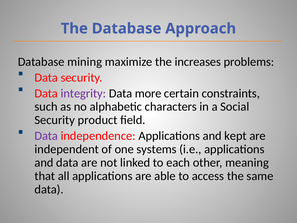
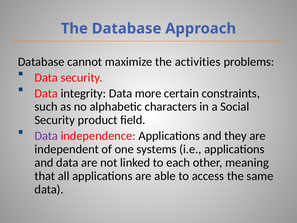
mining: mining -> cannot
increases: increases -> activities
integrity colour: purple -> black
kept: kept -> they
